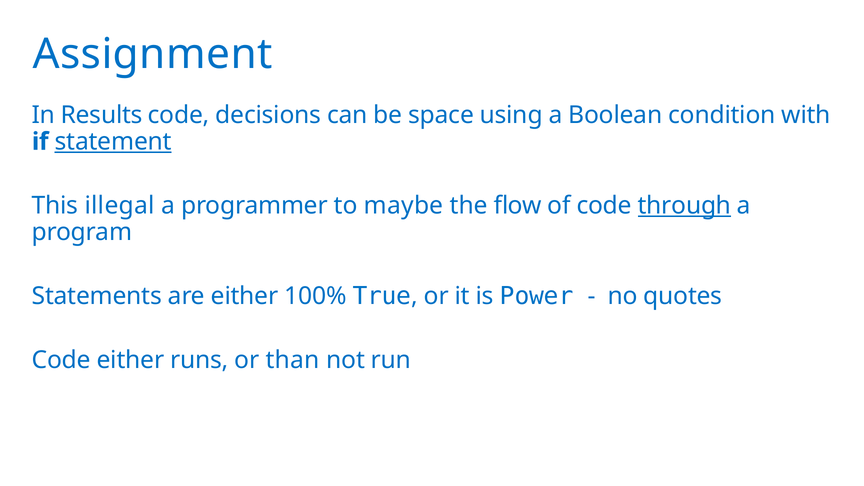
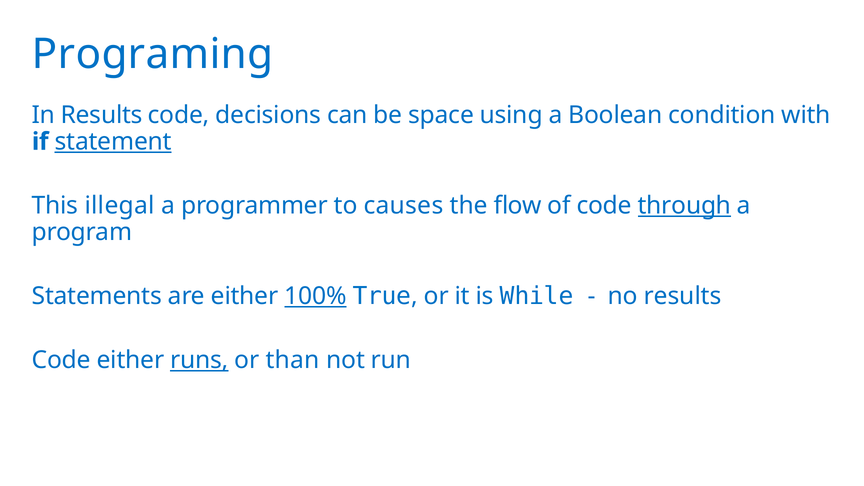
Assignment: Assignment -> Programing
maybe: maybe -> causes
100% underline: none -> present
Power: Power -> While
no quotes: quotes -> results
runs underline: none -> present
